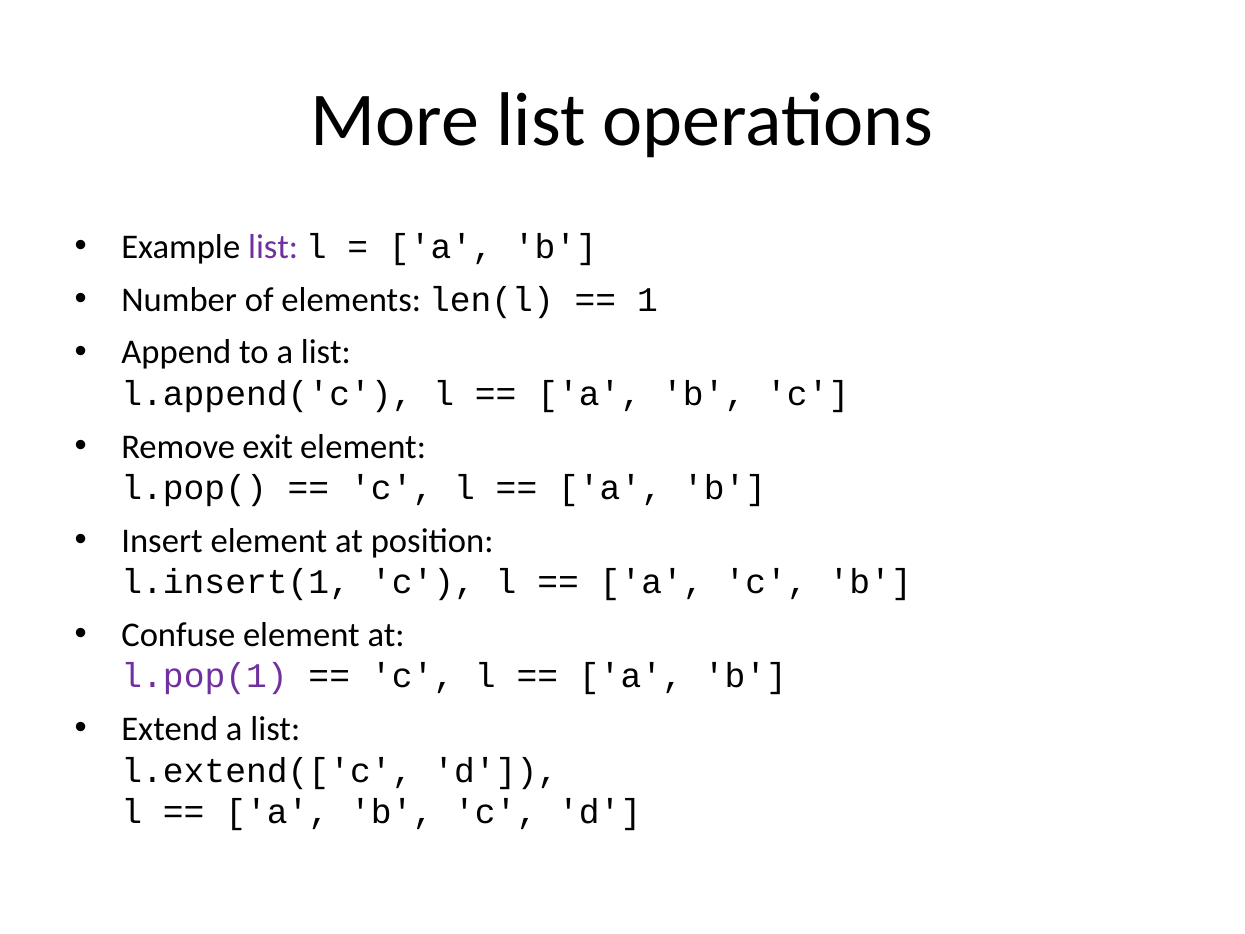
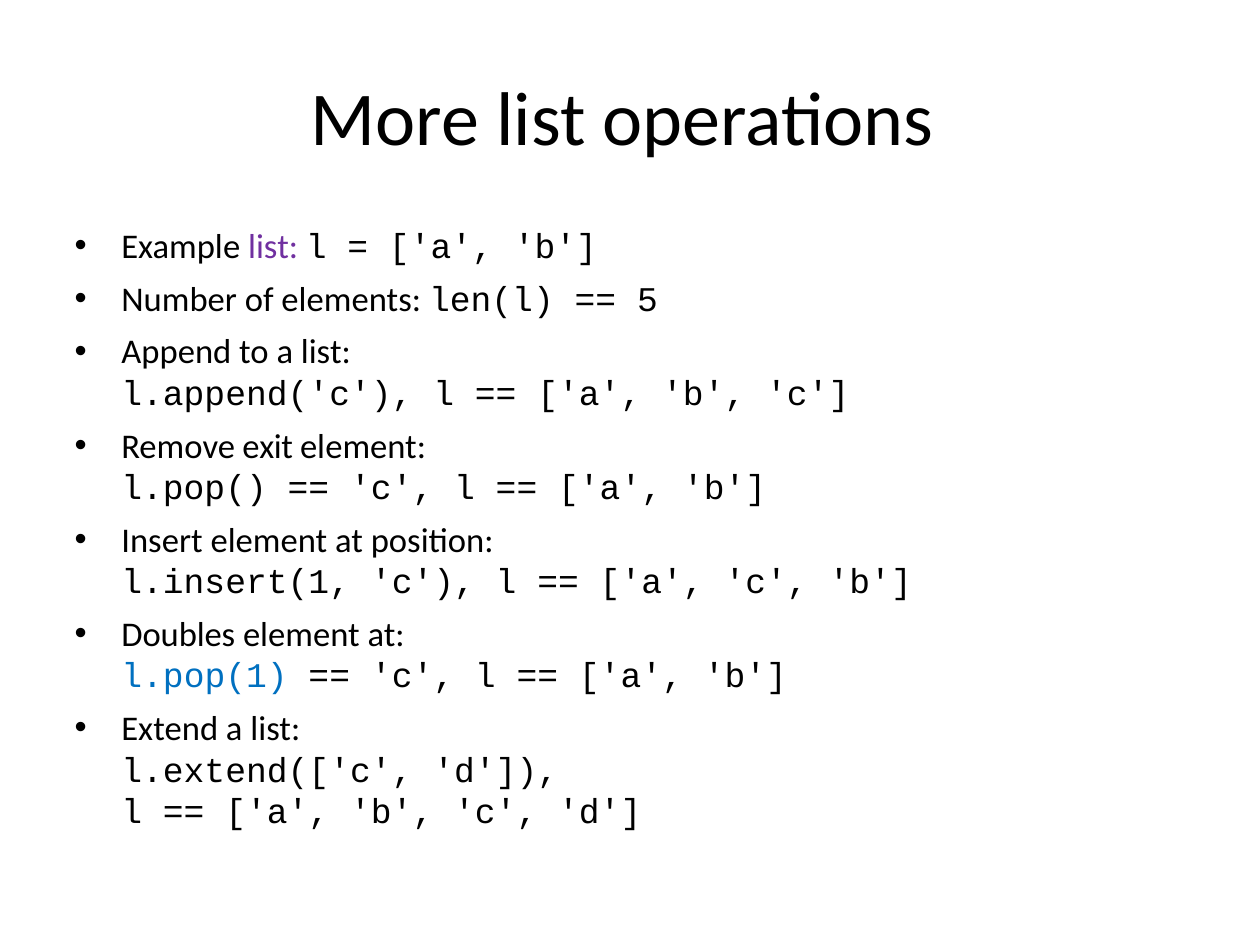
1: 1 -> 5
Confuse: Confuse -> Doubles
l.pop(1 colour: purple -> blue
